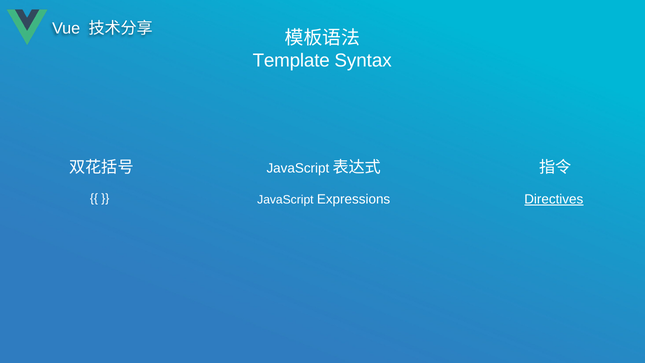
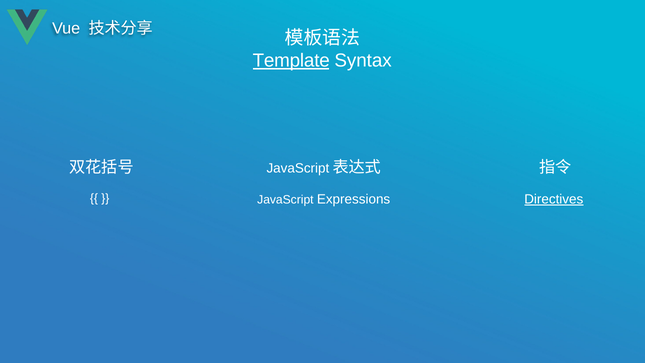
Template underline: none -> present
